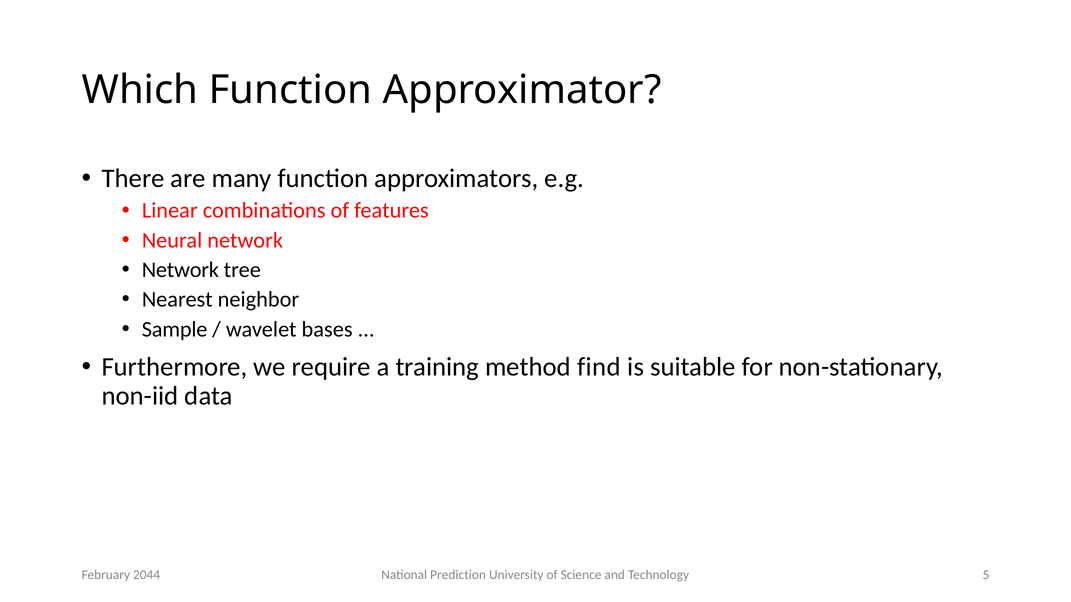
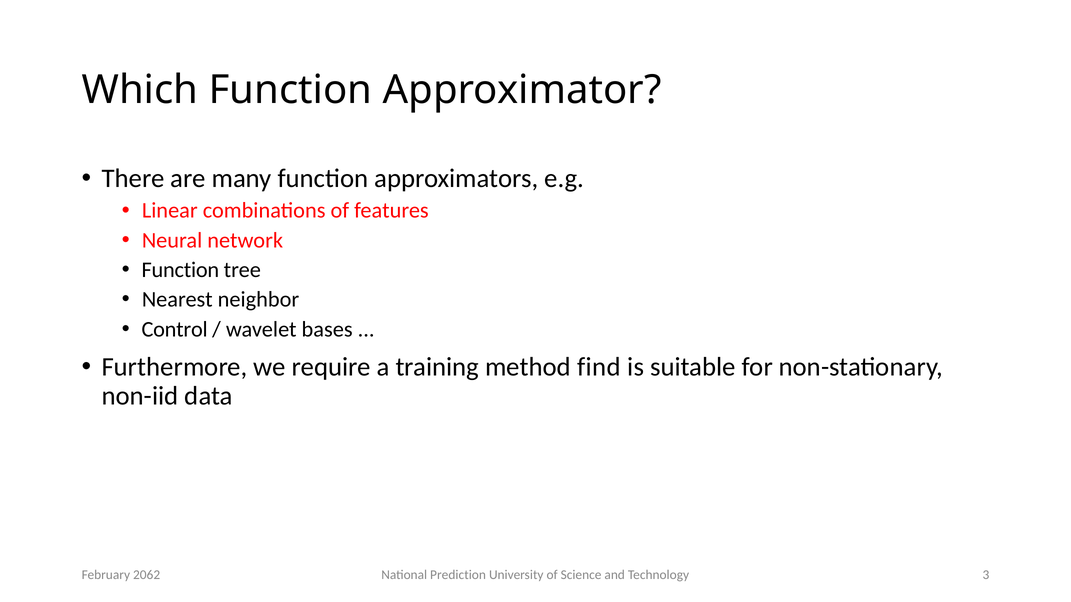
Network at (180, 270): Network -> Function
Sample: Sample -> Control
5: 5 -> 3
2044: 2044 -> 2062
